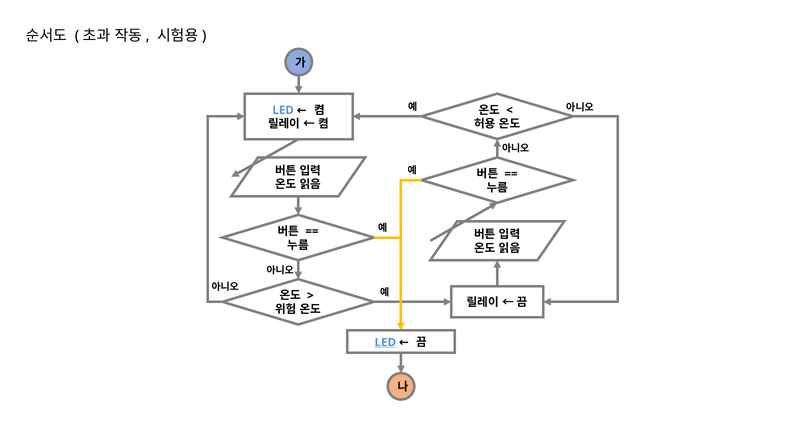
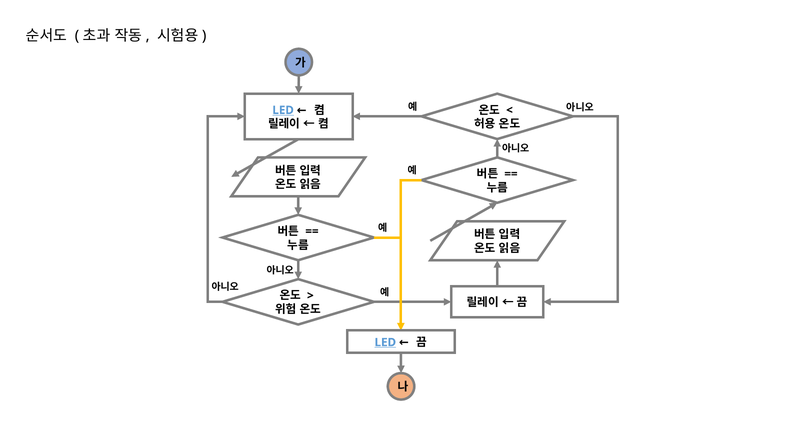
LED at (283, 110) underline: none -> present
